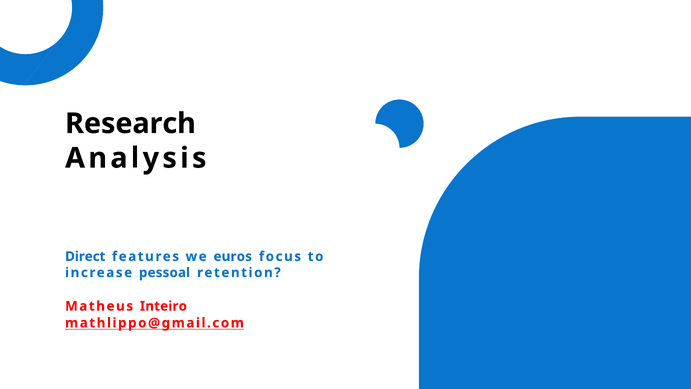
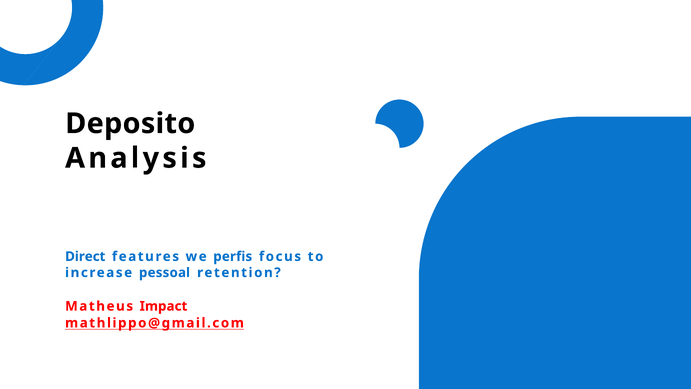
Research: Research -> Deposito
euros: euros -> perfis
Inteiro: Inteiro -> Impact
